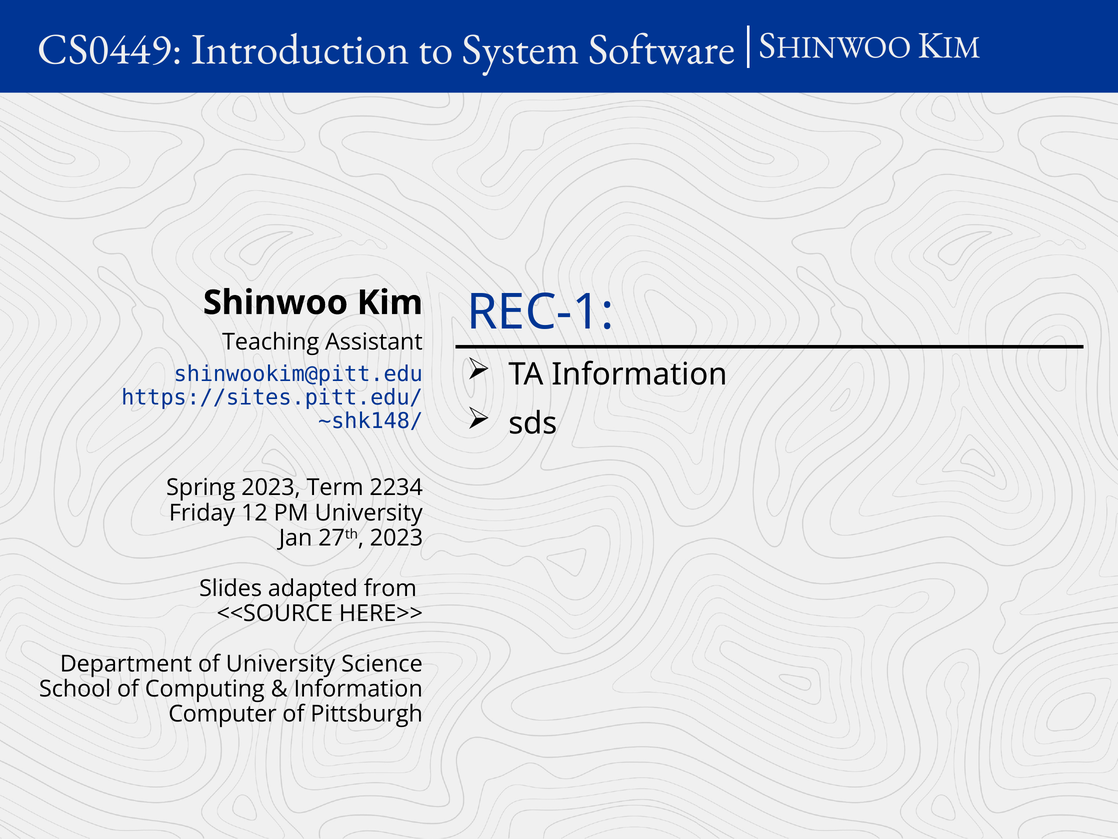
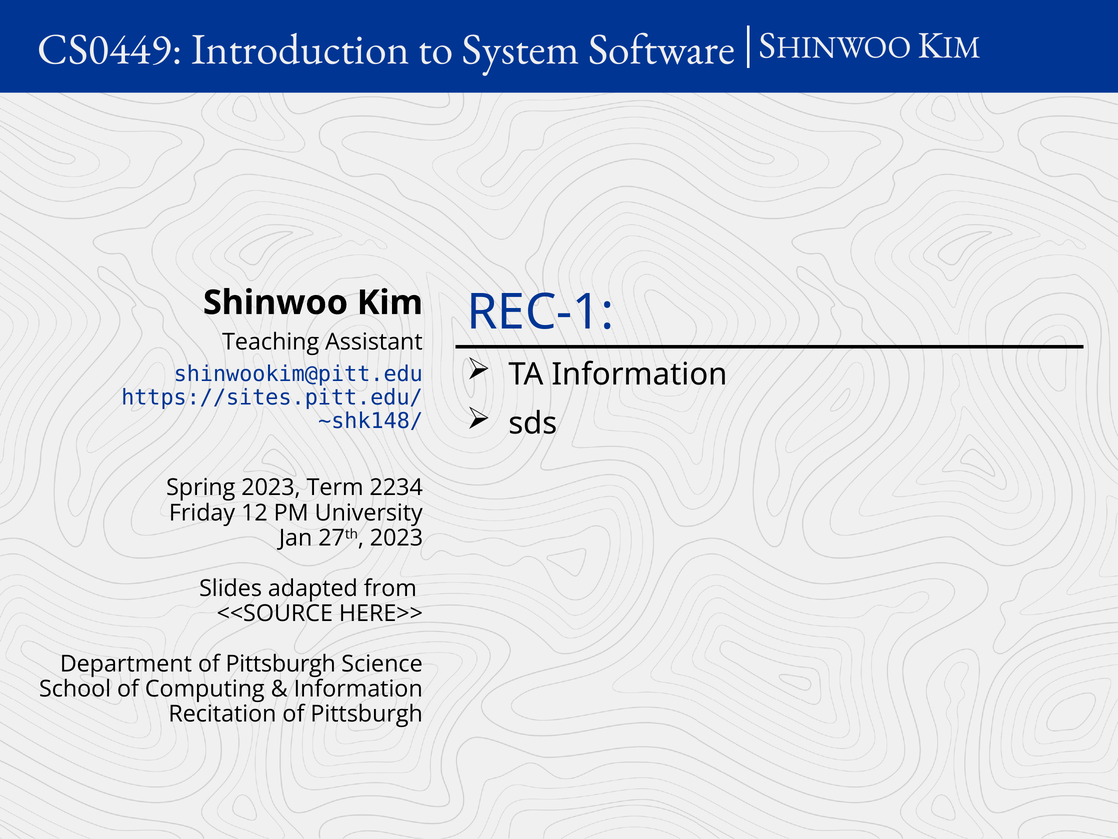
Department of University: University -> Pittsburgh
Computer: Computer -> Recitation
